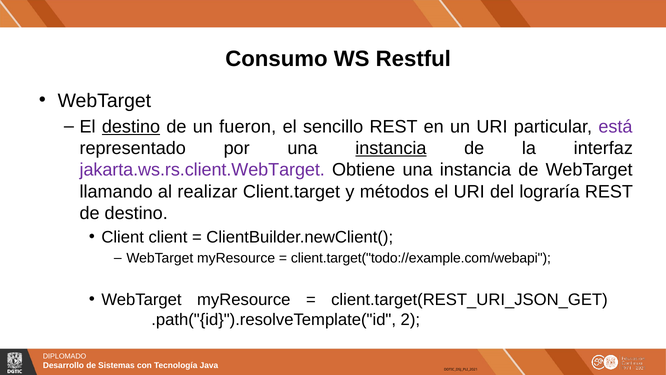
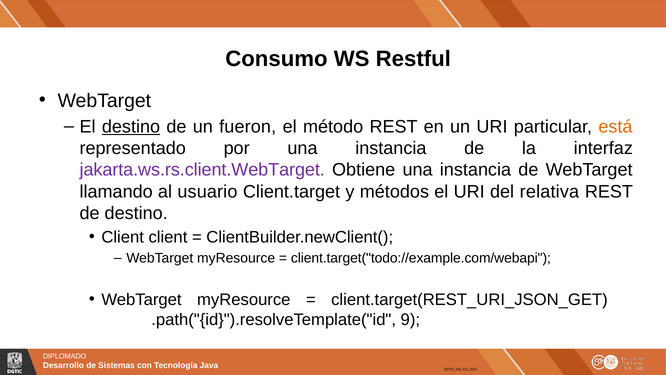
sencillo: sencillo -> método
está colour: purple -> orange
instancia at (391, 148) underline: present -> none
realizar: realizar -> usuario
lograría: lograría -> relativa
2: 2 -> 9
